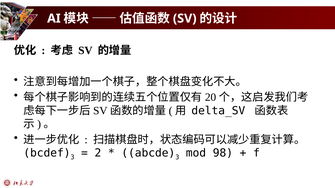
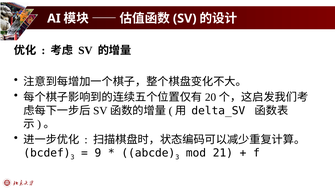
2: 2 -> 9
98: 98 -> 21
